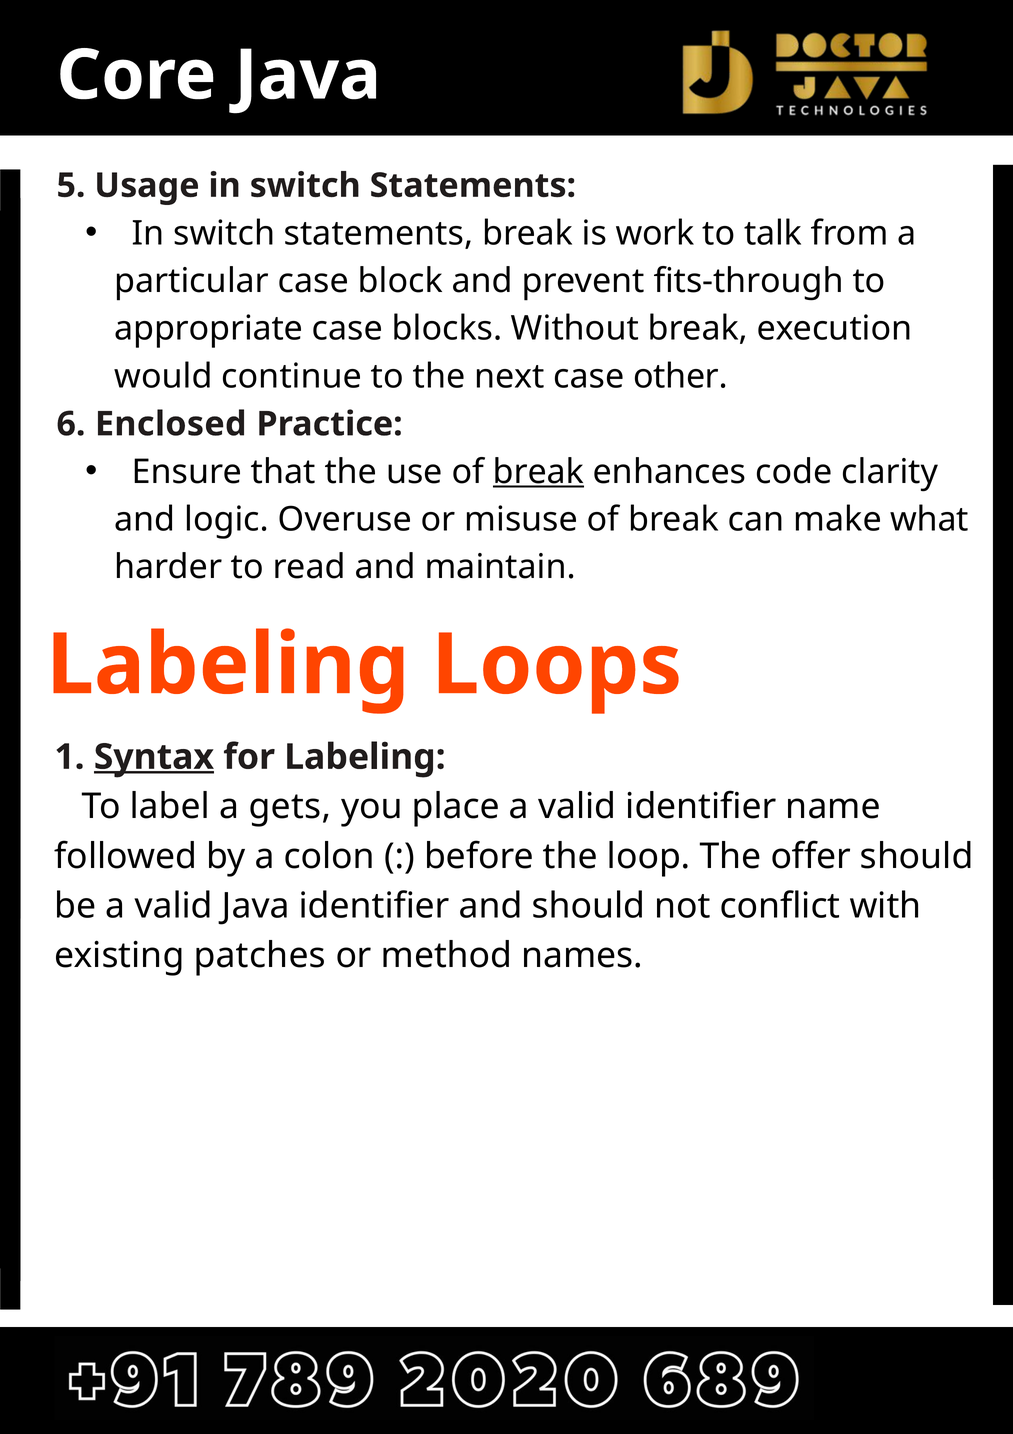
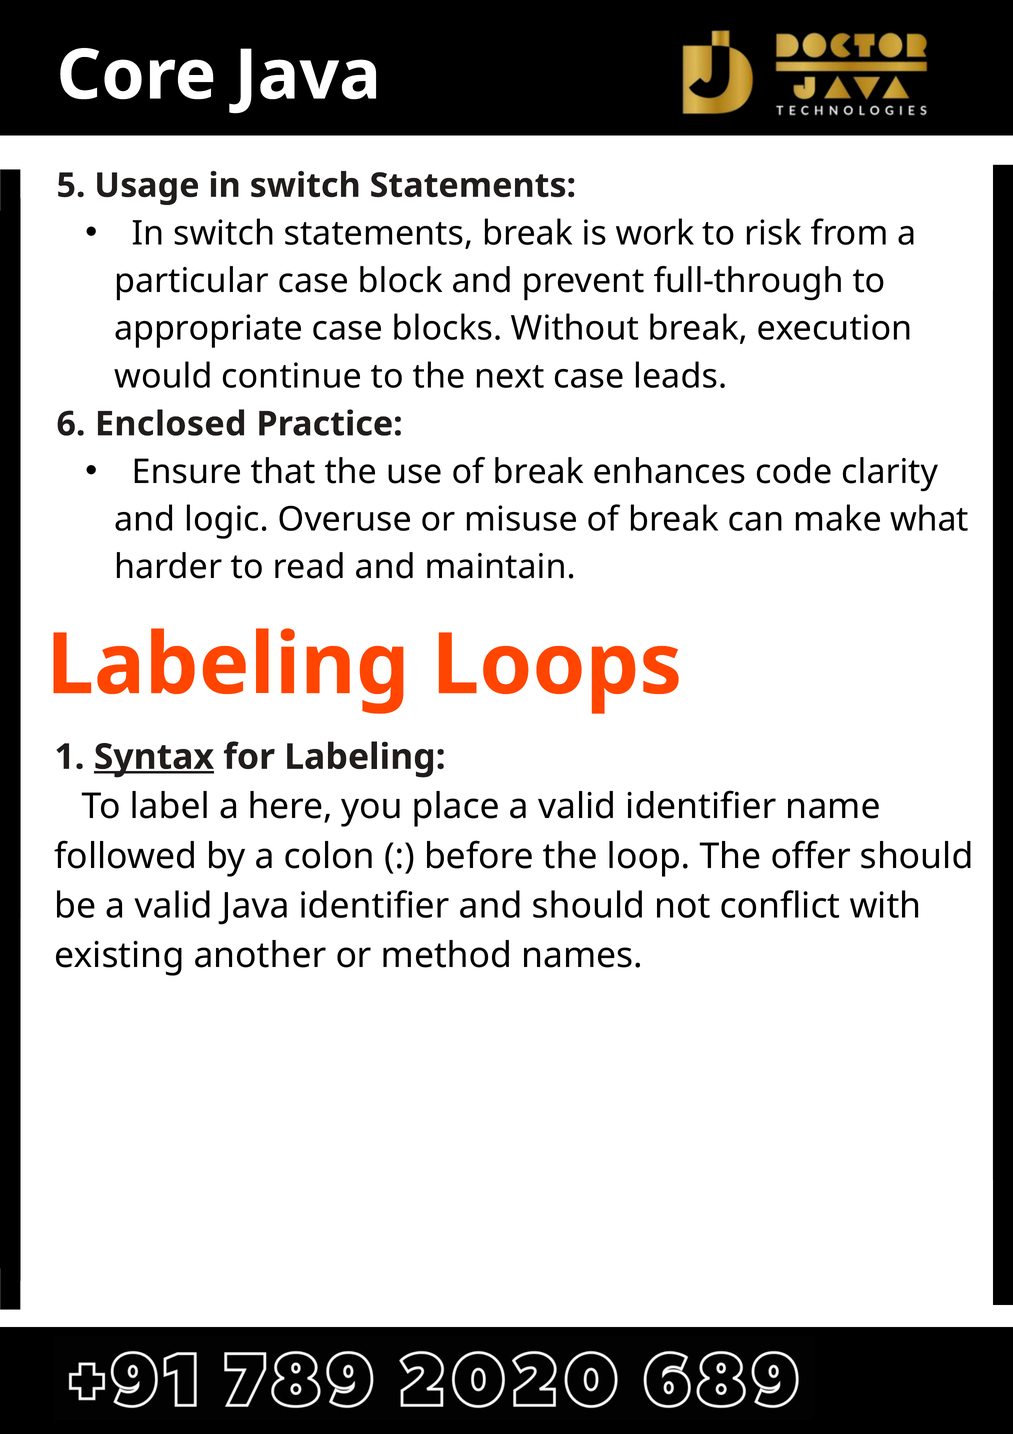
talk: talk -> risk
fits-through: fits-through -> full-through
other: other -> leads
break at (538, 472) underline: present -> none
gets: gets -> here
patches: patches -> another
